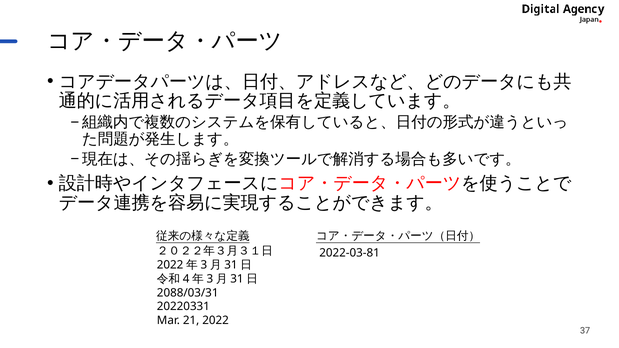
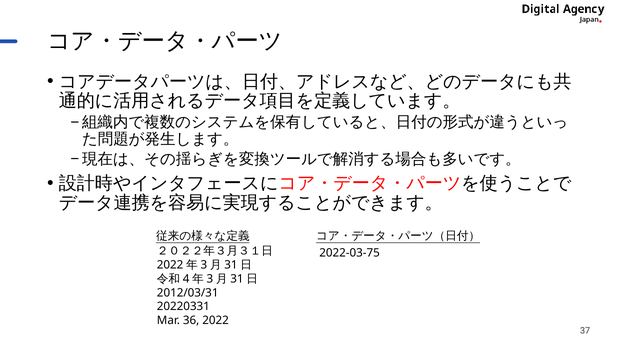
2022-03-81: 2022-03-81 -> 2022-03-75
2088/03/31: 2088/03/31 -> 2012/03/31
21: 21 -> 36
